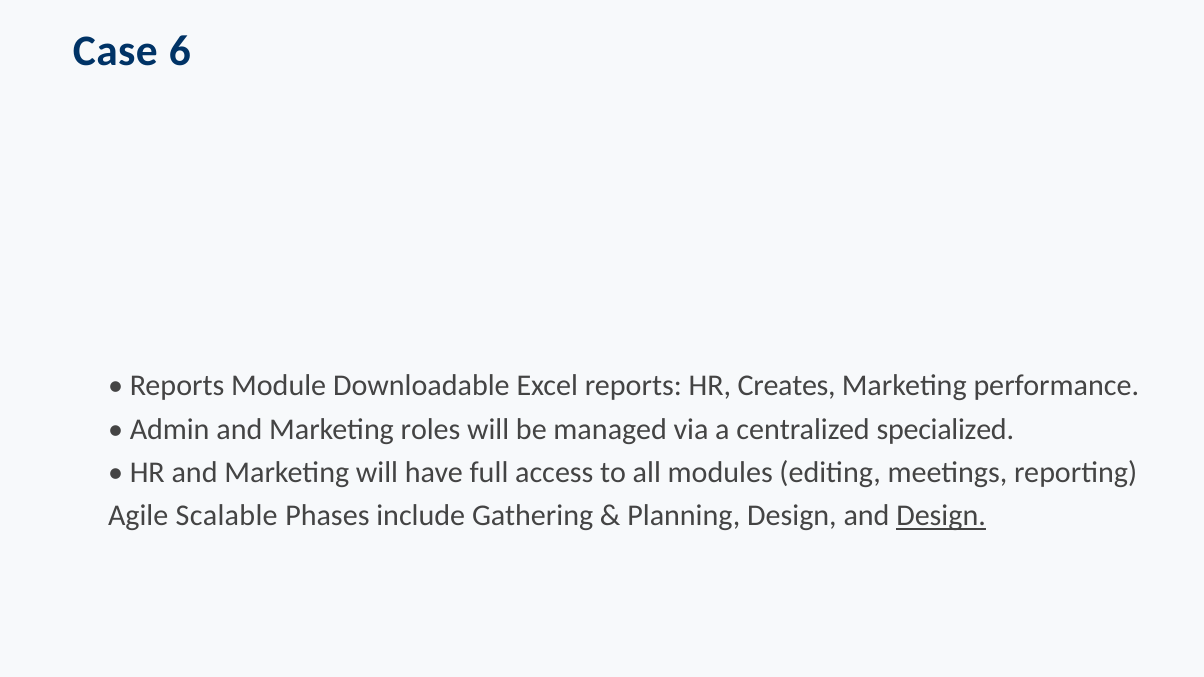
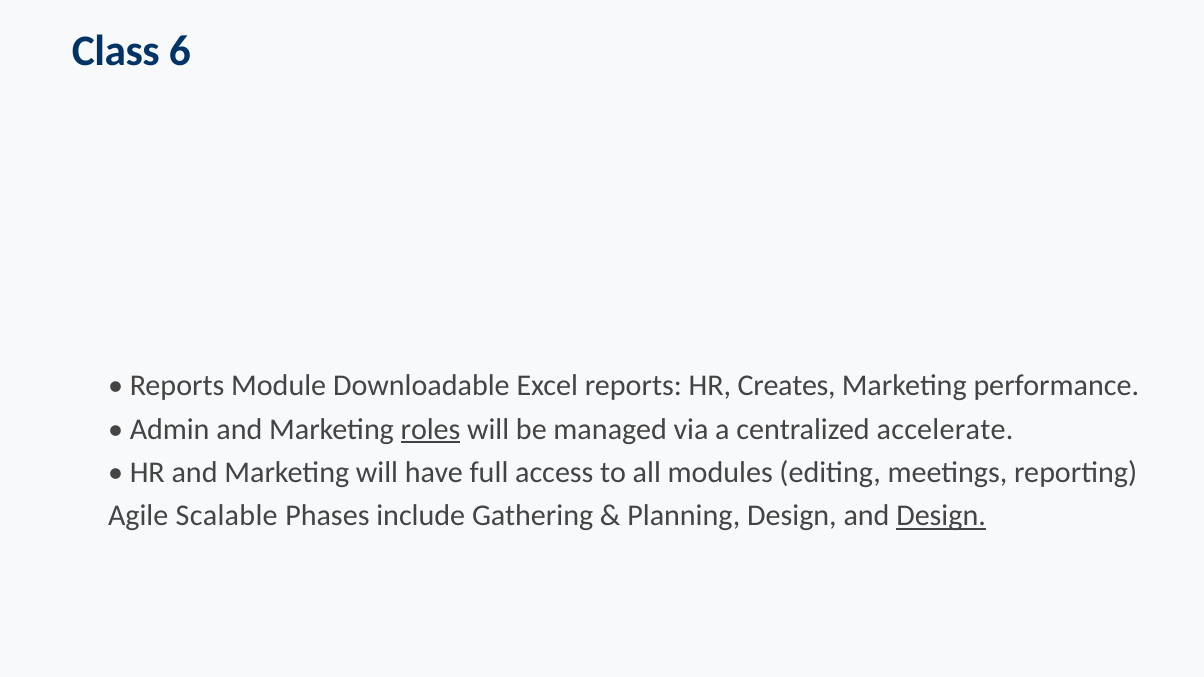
Case: Case -> Class
roles underline: none -> present
specialized: specialized -> accelerate
